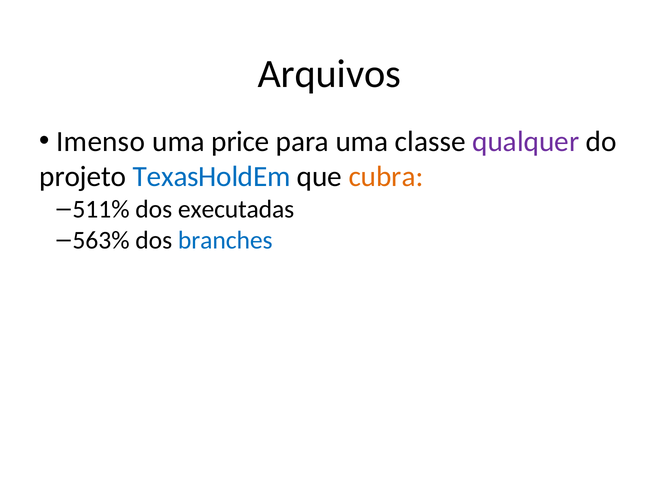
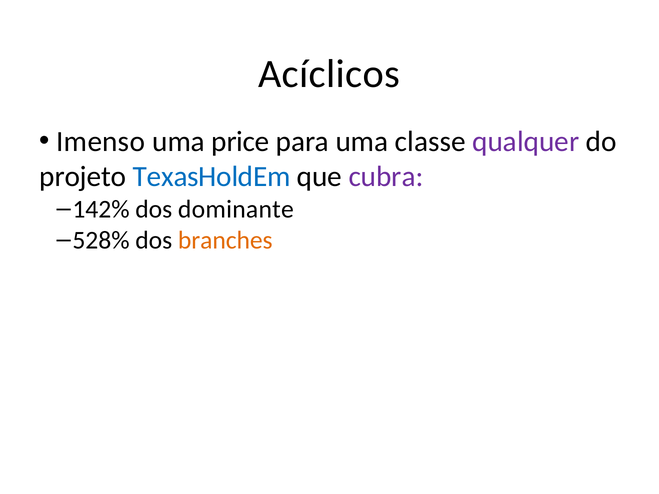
Arquivos: Arquivos -> Acíclicos
cubra colour: orange -> purple
511%: 511% -> 142%
executadas: executadas -> dominante
563%: 563% -> 528%
branches colour: blue -> orange
